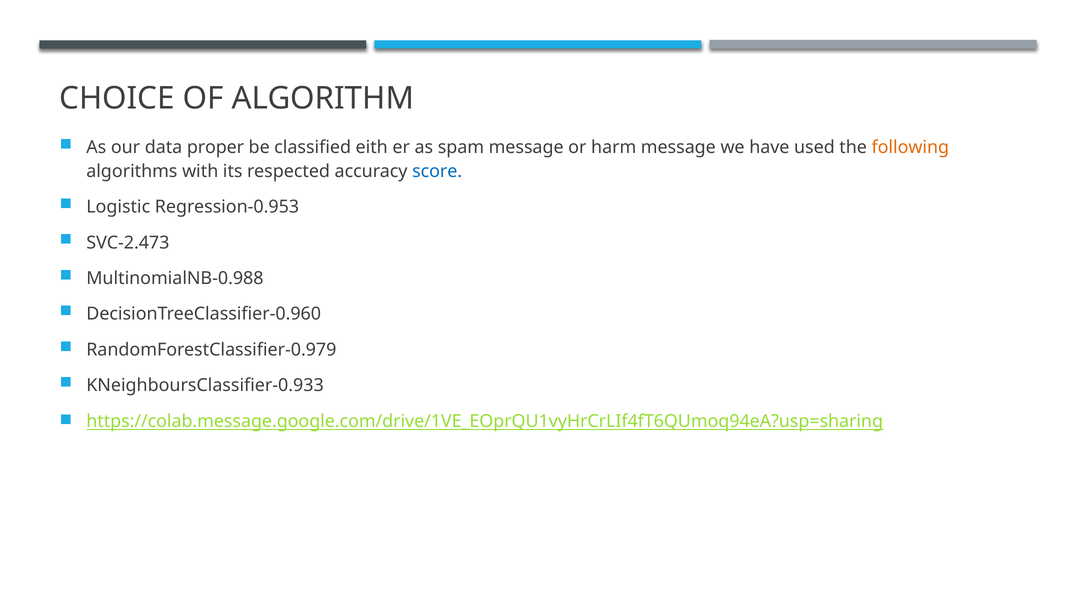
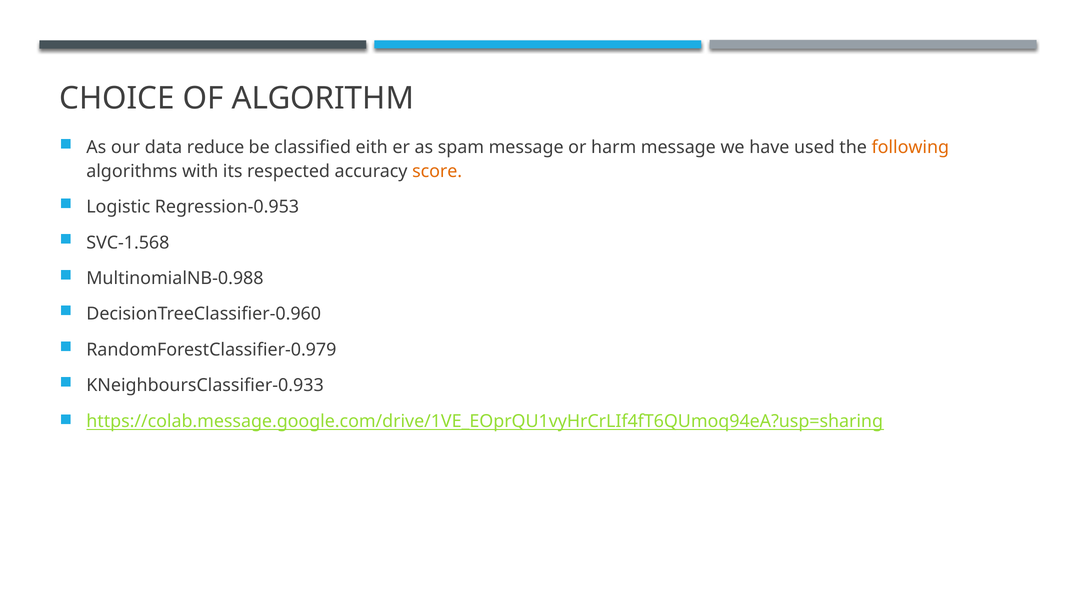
proper: proper -> reduce
score colour: blue -> orange
SVC-2.473: SVC-2.473 -> SVC-1.568
